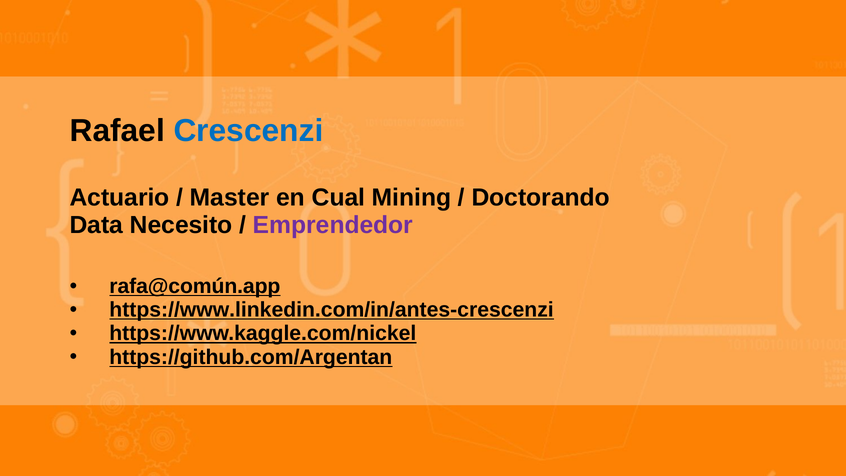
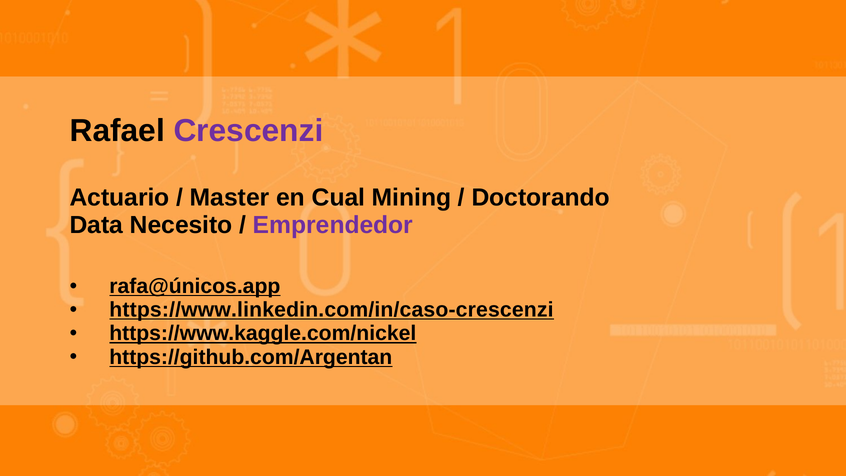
Crescenzi colour: blue -> purple
rafa@común.app: rafa@común.app -> rafa@únicos.app
https://www.linkedin.com/in/antes-crescenzi: https://www.linkedin.com/in/antes-crescenzi -> https://www.linkedin.com/in/caso-crescenzi
